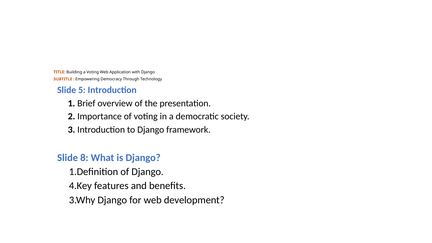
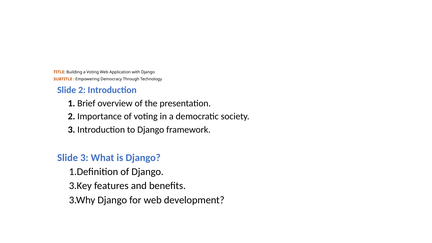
Slide 5: 5 -> 2
Slide 8: 8 -> 3
4.Key: 4.Key -> 3.Key
